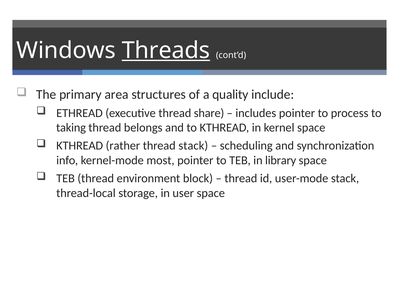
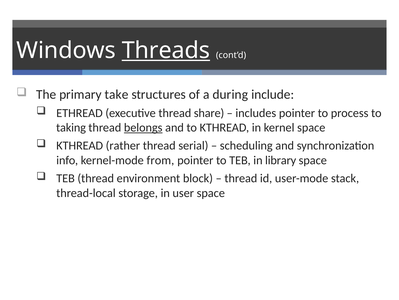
area: area -> take
quality: quality -> during
belongs underline: none -> present
thread stack: stack -> serial
most: most -> from
